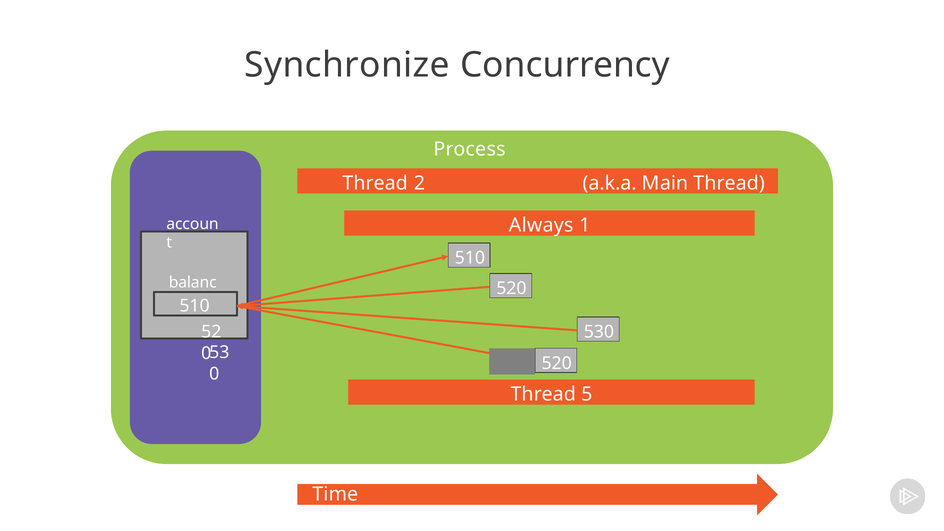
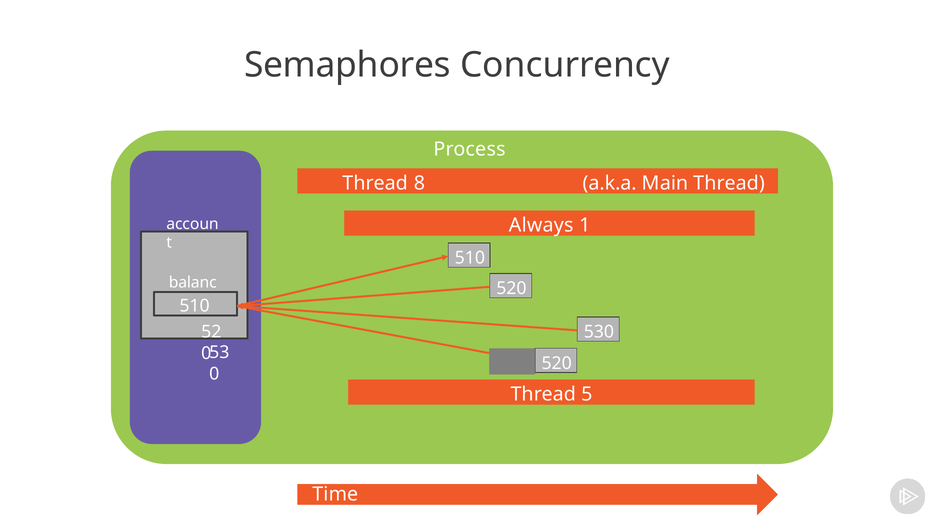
Synchronize: Synchronize -> Semaphores
2: 2 -> 8
